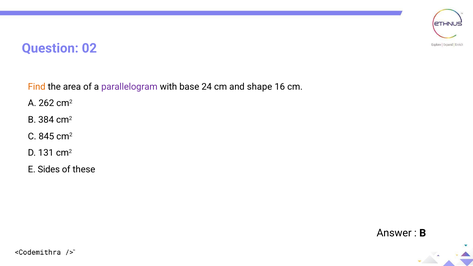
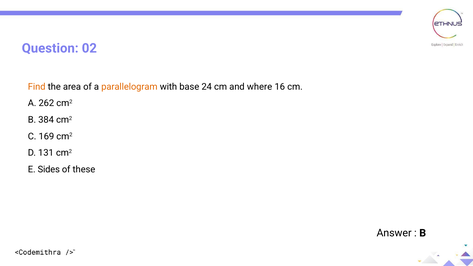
parallelogram colour: purple -> orange
shape: shape -> where
845: 845 -> 169
